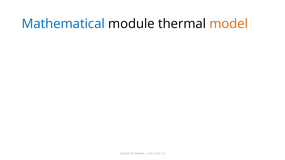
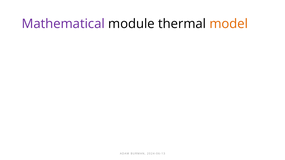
Mathematical colour: blue -> purple
